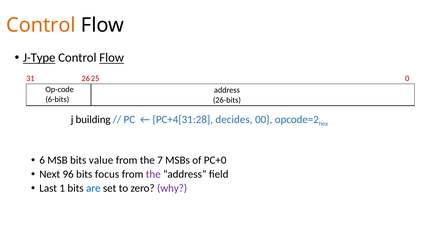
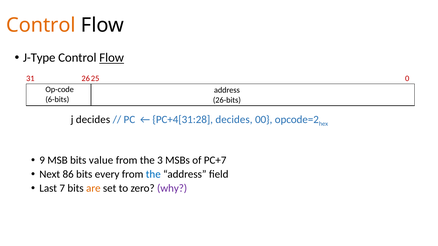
J-Type underline: present -> none
j building: building -> decides
6: 6 -> 9
7: 7 -> 3
PC+0: PC+0 -> PC+7
96: 96 -> 86
focus: focus -> every
the at (153, 175) colour: purple -> blue
1: 1 -> 7
are colour: blue -> orange
